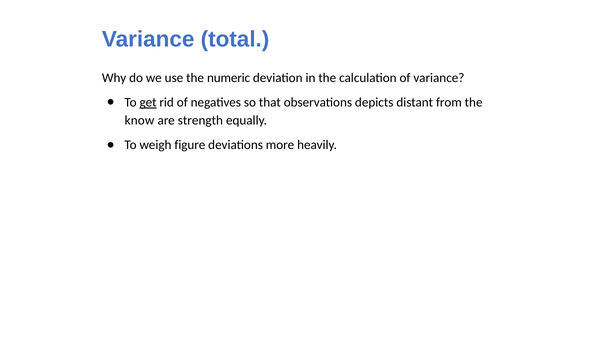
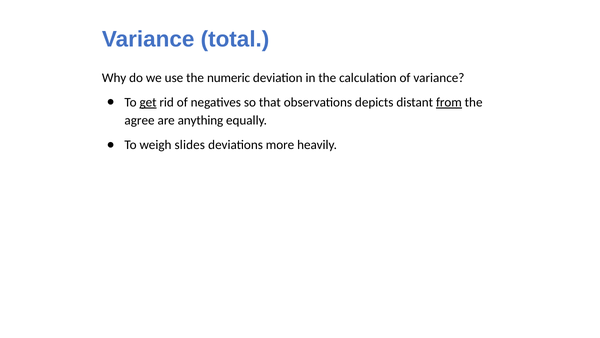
from underline: none -> present
know: know -> agree
strength: strength -> anything
figure: figure -> slides
